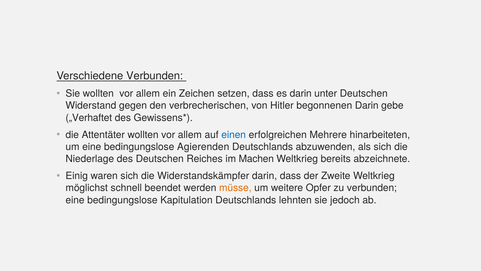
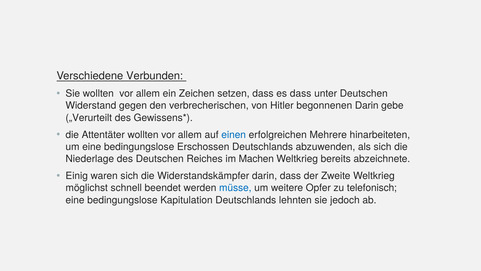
es darin: darin -> dass
„Verhaftet: „Verhaftet -> „Verurteilt
Agierenden: Agierenden -> Erschossen
müsse colour: orange -> blue
zu verbunden: verbunden -> telefonisch
